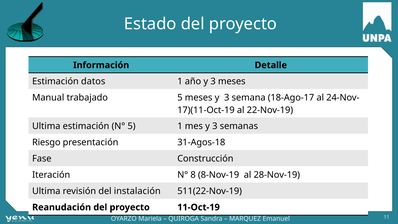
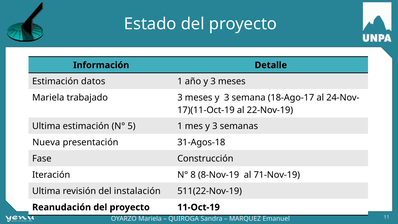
Manual at (48, 98): Manual -> Mariela
trabajado 5: 5 -> 3
Riesgo: Riesgo -> Nueva
28-Nov-19: 28-Nov-19 -> 71-Nov-19
